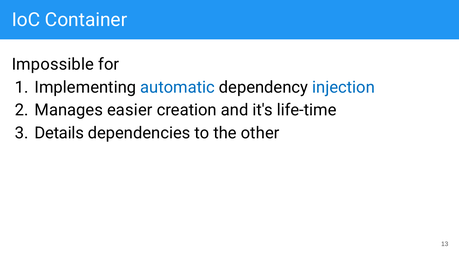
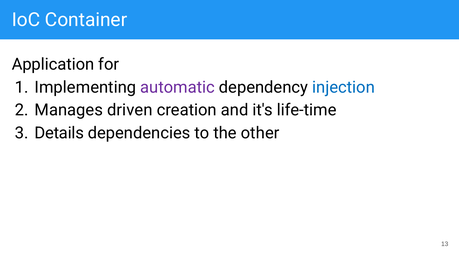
Impossible: Impossible -> Application
automatic colour: blue -> purple
easier: easier -> driven
